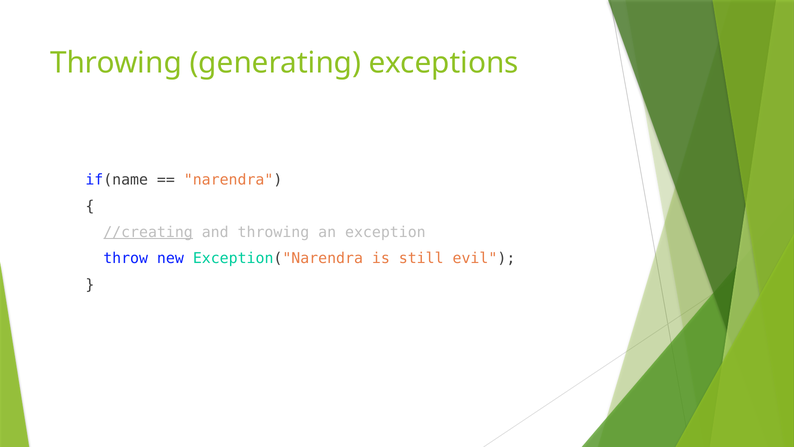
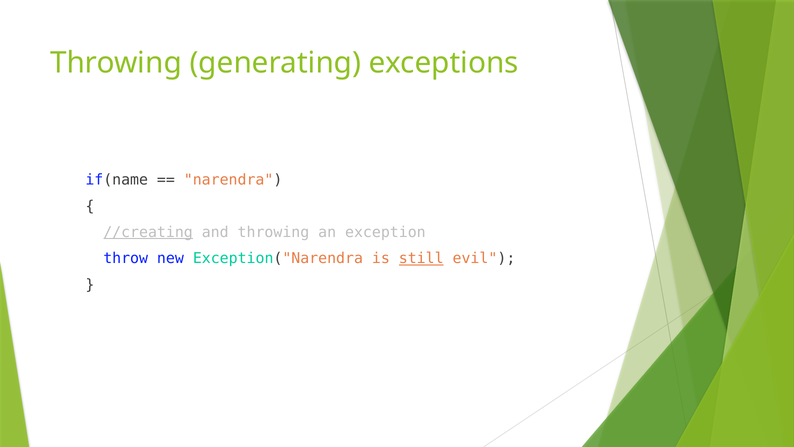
still underline: none -> present
